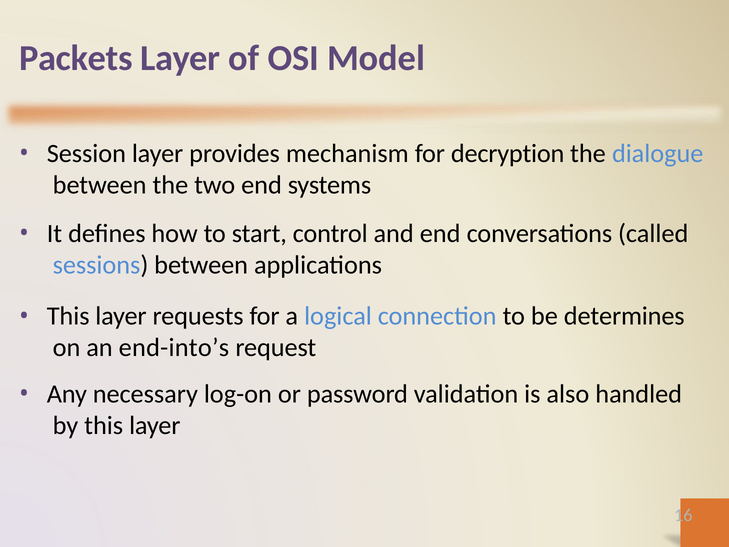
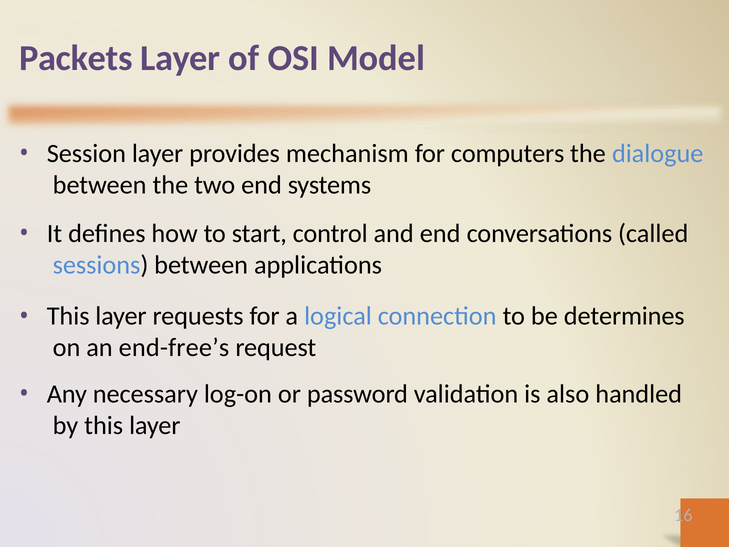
decryption: decryption -> computers
end-into’s: end-into’s -> end-free’s
